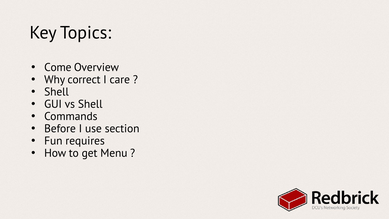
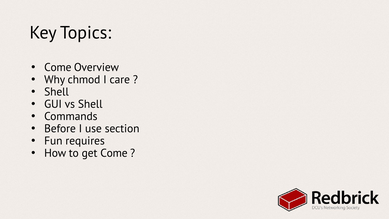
correct: correct -> chmod
get Menu: Menu -> Come
